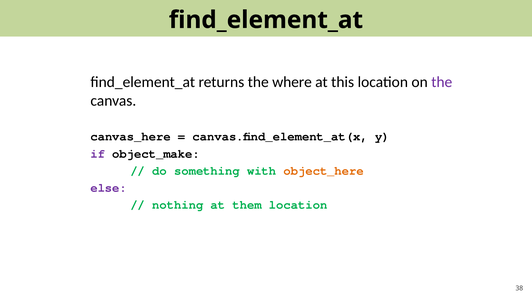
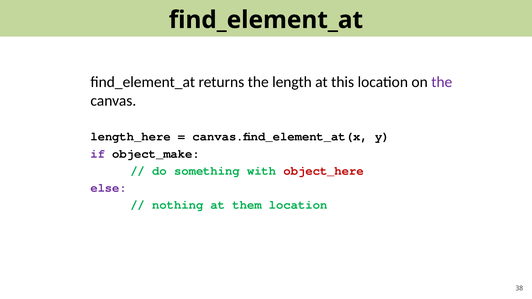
where: where -> length
canvas_here: canvas_here -> length_here
object_here colour: orange -> red
